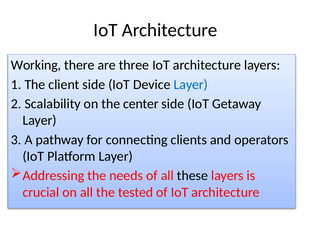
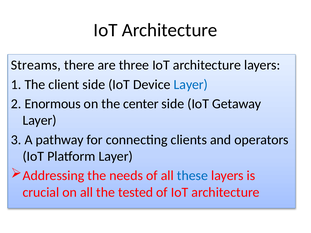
Working: Working -> Streams
Scalability: Scalability -> Enormous
these colour: black -> blue
